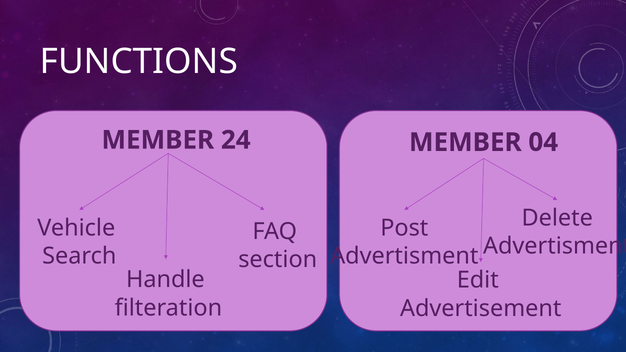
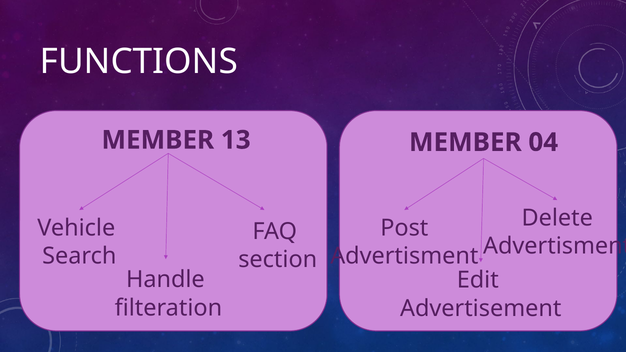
24: 24 -> 13
